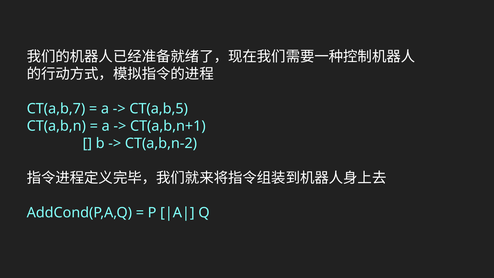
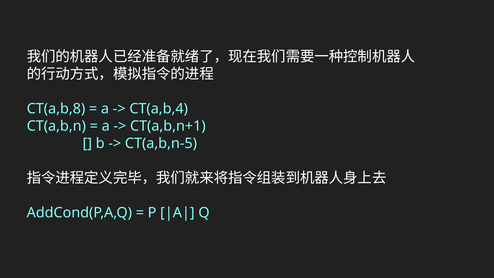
CT(a,b,7: CT(a,b,7 -> CT(a,b,8
CT(a,b,5: CT(a,b,5 -> CT(a,b,4
CT(a,b,n-2: CT(a,b,n-2 -> CT(a,b,n-5
